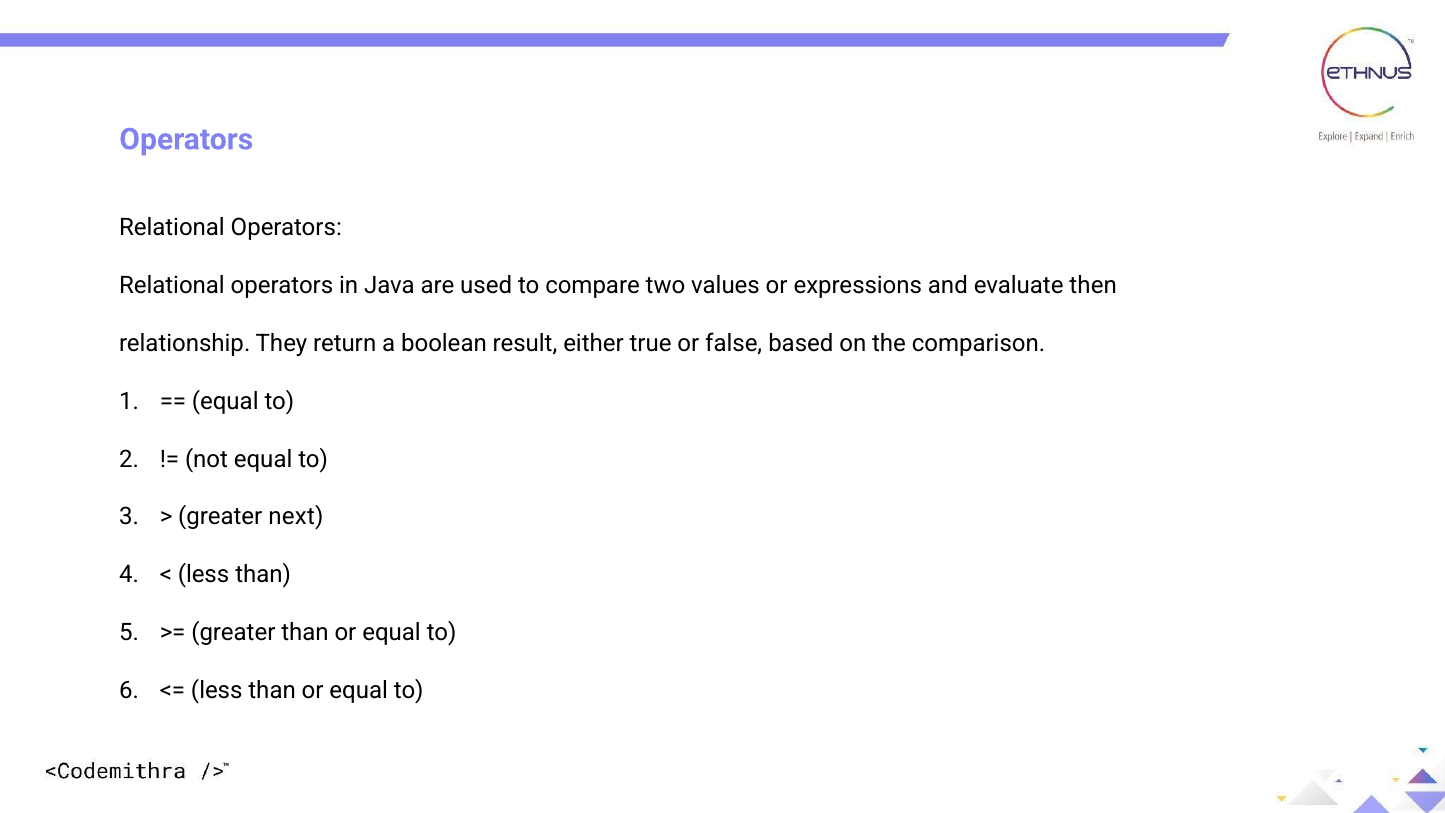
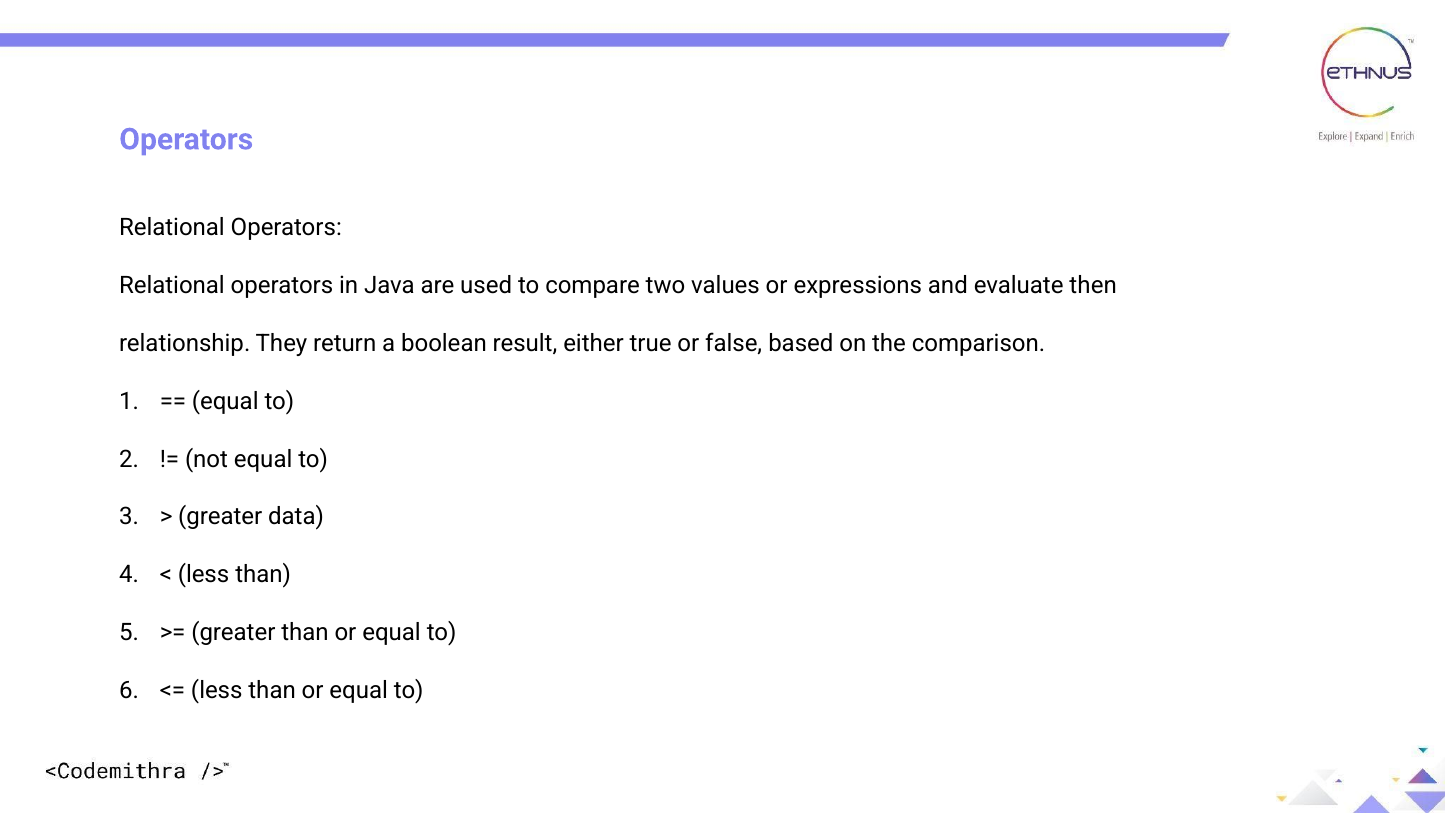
next: next -> data
